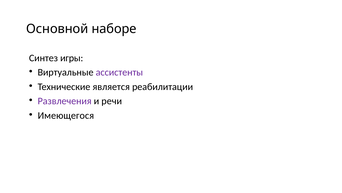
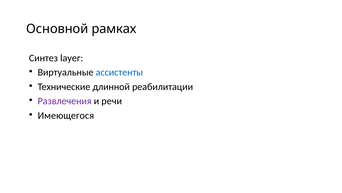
наборе: наборе -> рамках
игры: игры -> layer
ассистенты colour: purple -> blue
является: является -> длинной
